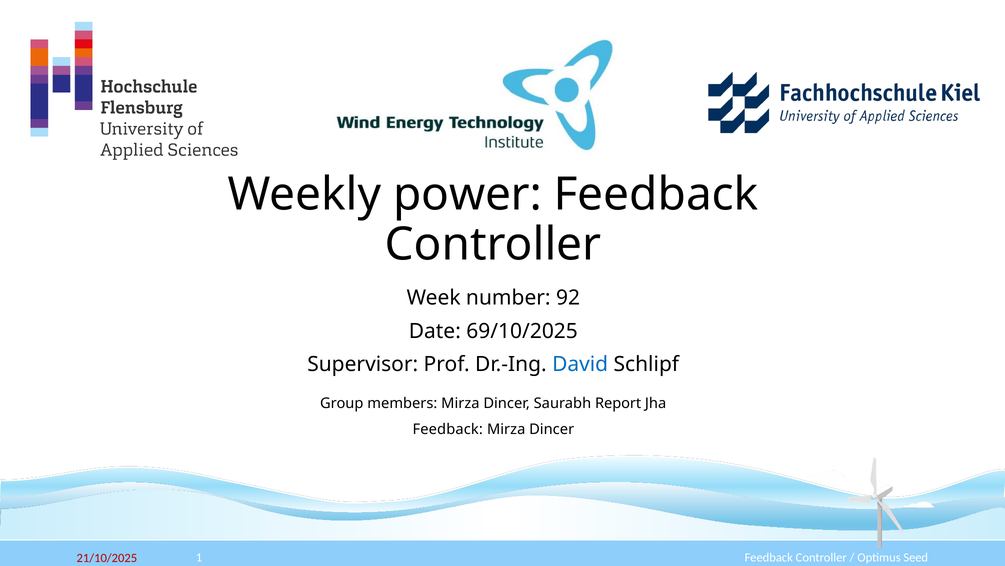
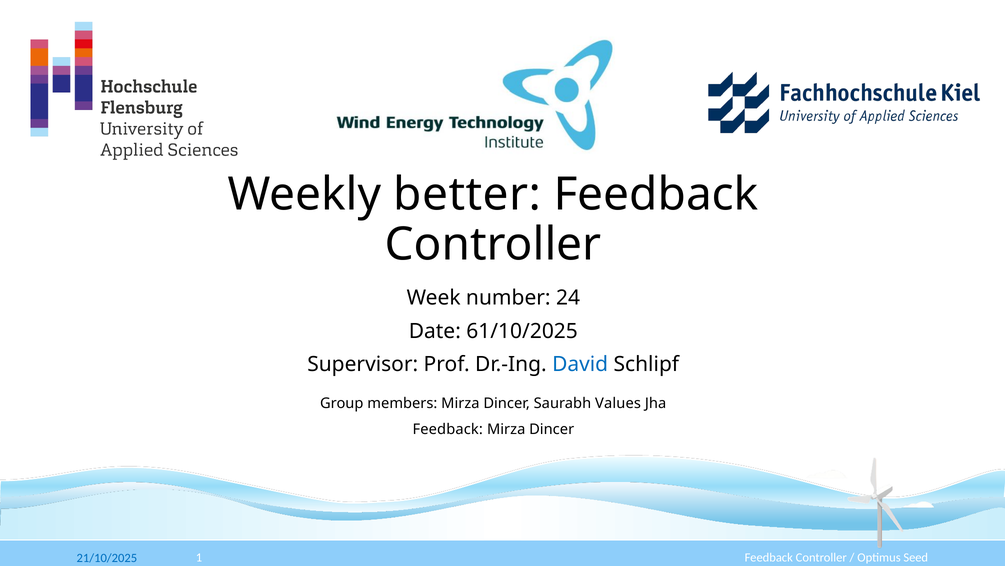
power: power -> better
92: 92 -> 24
69/10/2025: 69/10/2025 -> 61/10/2025
Report: Report -> Values
21/10/2025 colour: red -> blue
